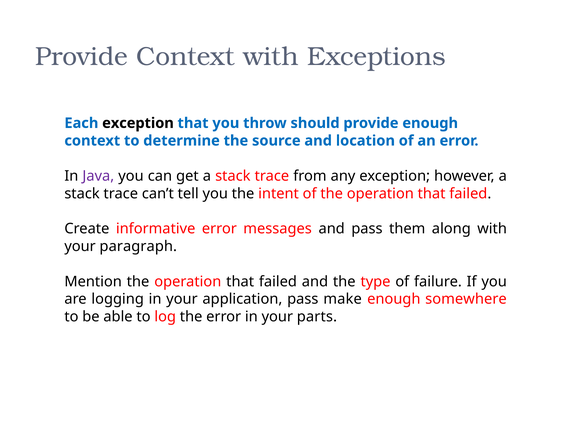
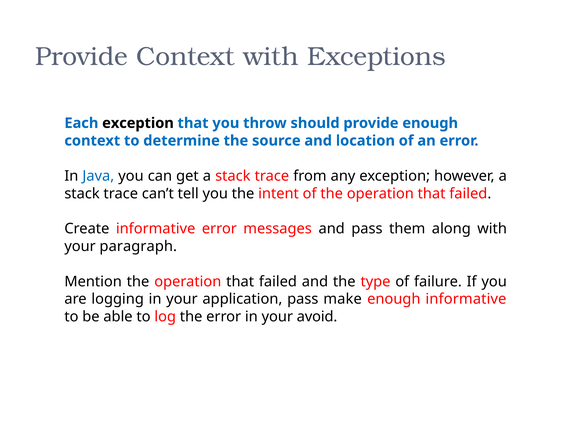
Java colour: purple -> blue
enough somewhere: somewhere -> informative
parts: parts -> avoid
